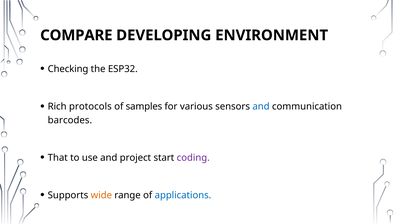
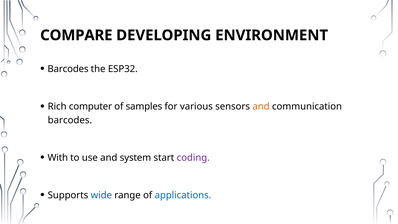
Checking at (68, 69): Checking -> Barcodes
protocols: protocols -> computer
and at (261, 106) colour: blue -> orange
That: That -> With
project: project -> system
wide colour: orange -> blue
